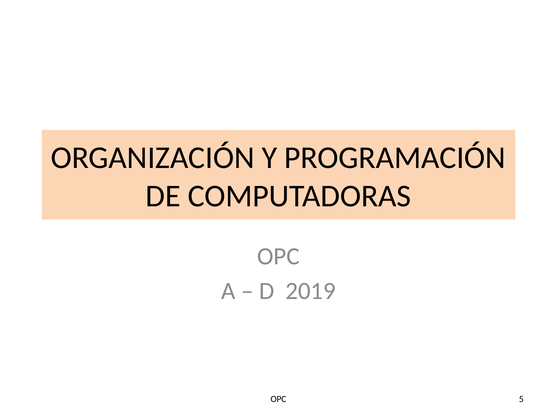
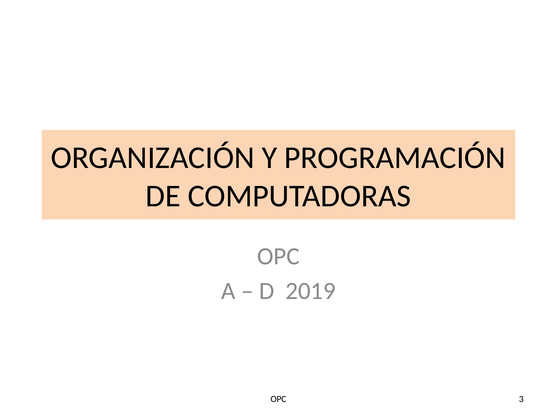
5: 5 -> 3
